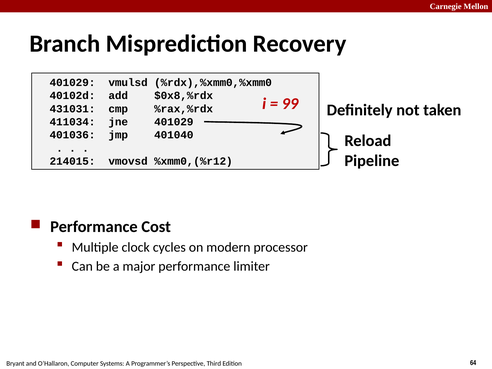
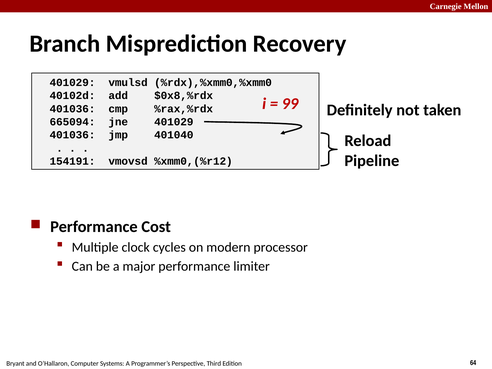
431031 at (72, 109): 431031 -> 401036
411034: 411034 -> 665094
214015: 214015 -> 154191
